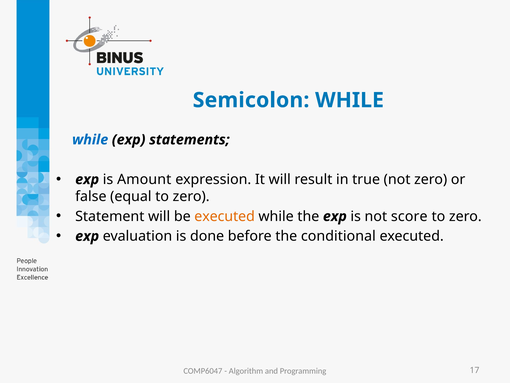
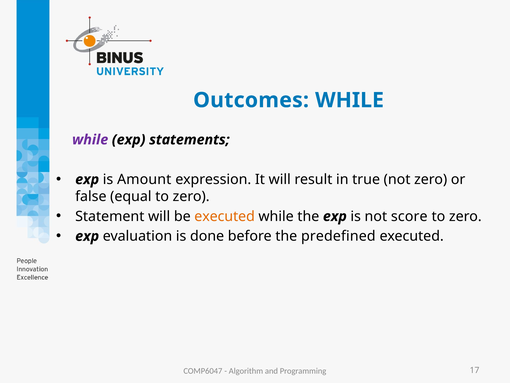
Semicolon: Semicolon -> Outcomes
while at (90, 140) colour: blue -> purple
conditional: conditional -> predefined
